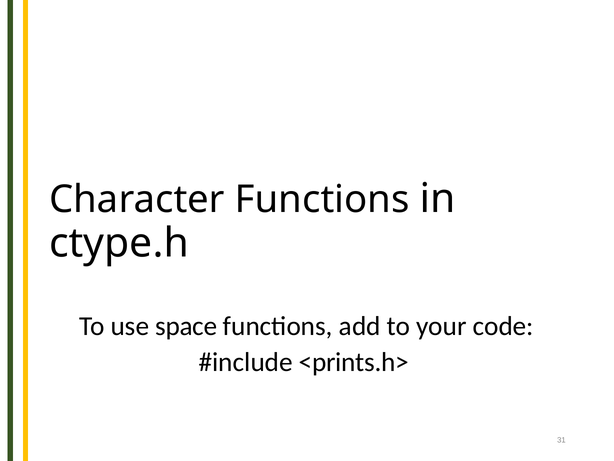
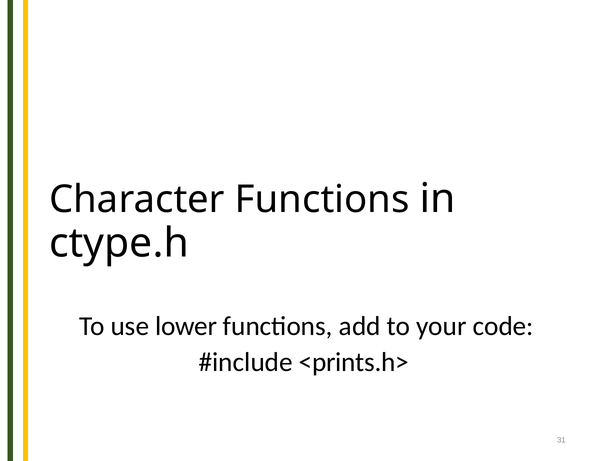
space: space -> lower
